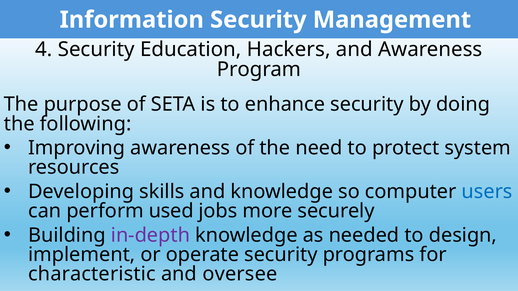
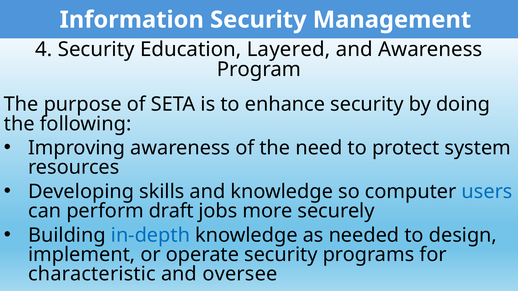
Hackers: Hackers -> Layered
used: used -> draft
in-depth colour: purple -> blue
